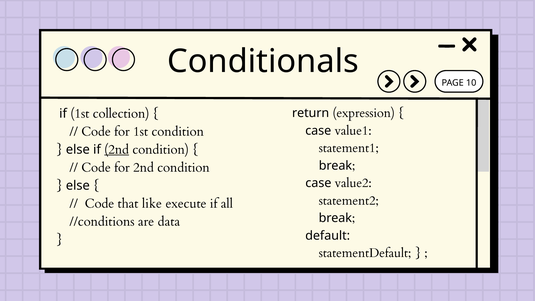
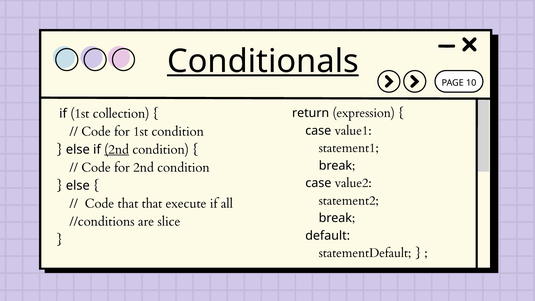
Conditionals underline: none -> present
that like: like -> that
data: data -> slice
